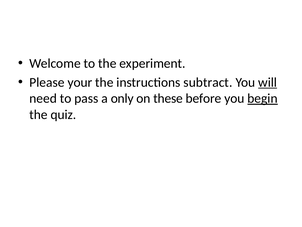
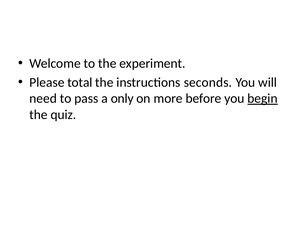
your: your -> total
subtract: subtract -> seconds
will underline: present -> none
these: these -> more
